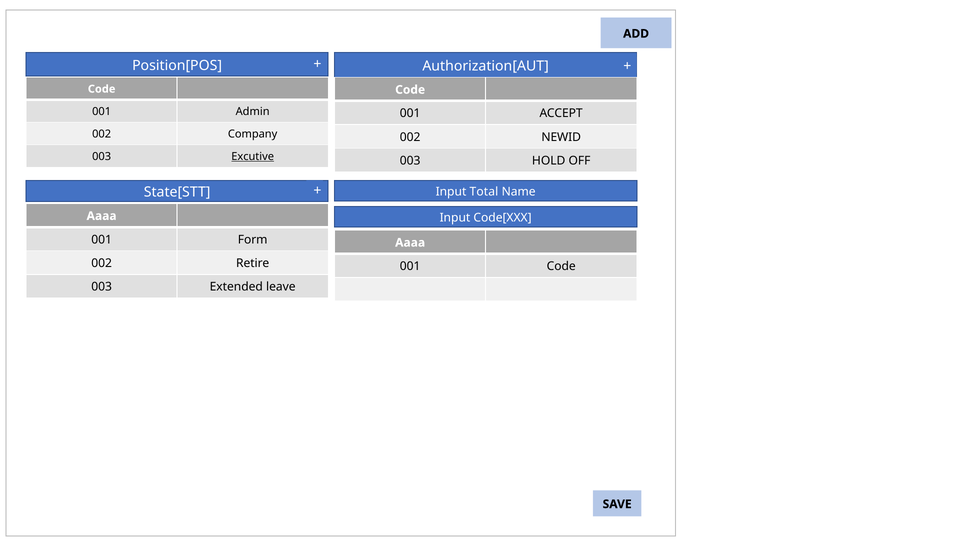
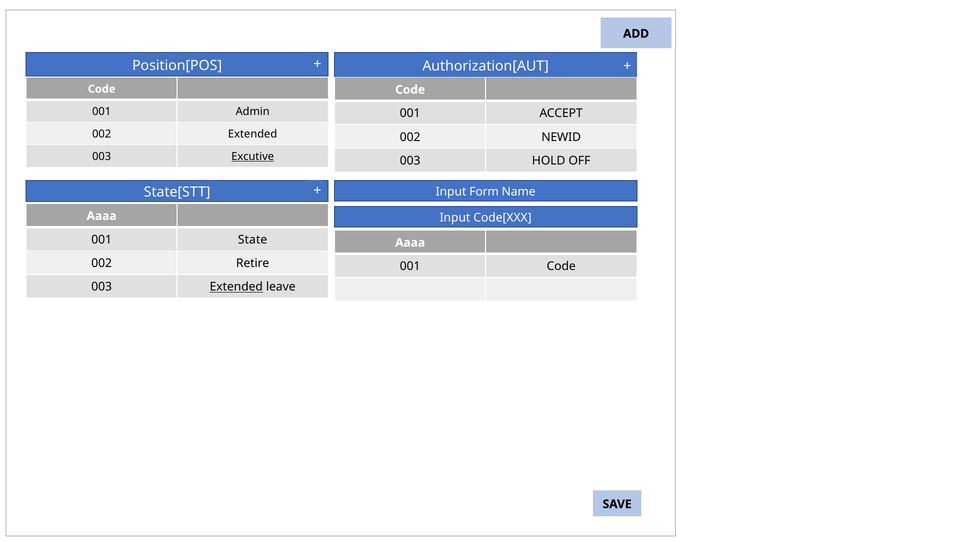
002 Company: Company -> Extended
Total: Total -> Form
Form: Form -> State
Extended at (236, 287) underline: none -> present
